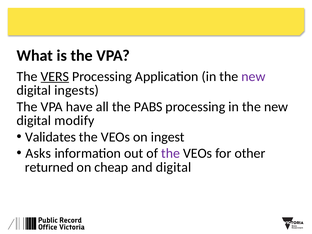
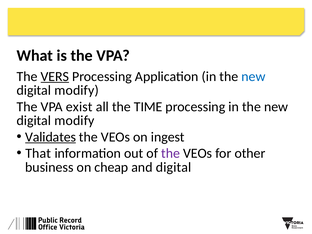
new at (253, 76) colour: purple -> blue
ingests at (77, 90): ingests -> modify
have: have -> exist
PABS: PABS -> TIME
Validates underline: none -> present
Asks: Asks -> That
returned: returned -> business
